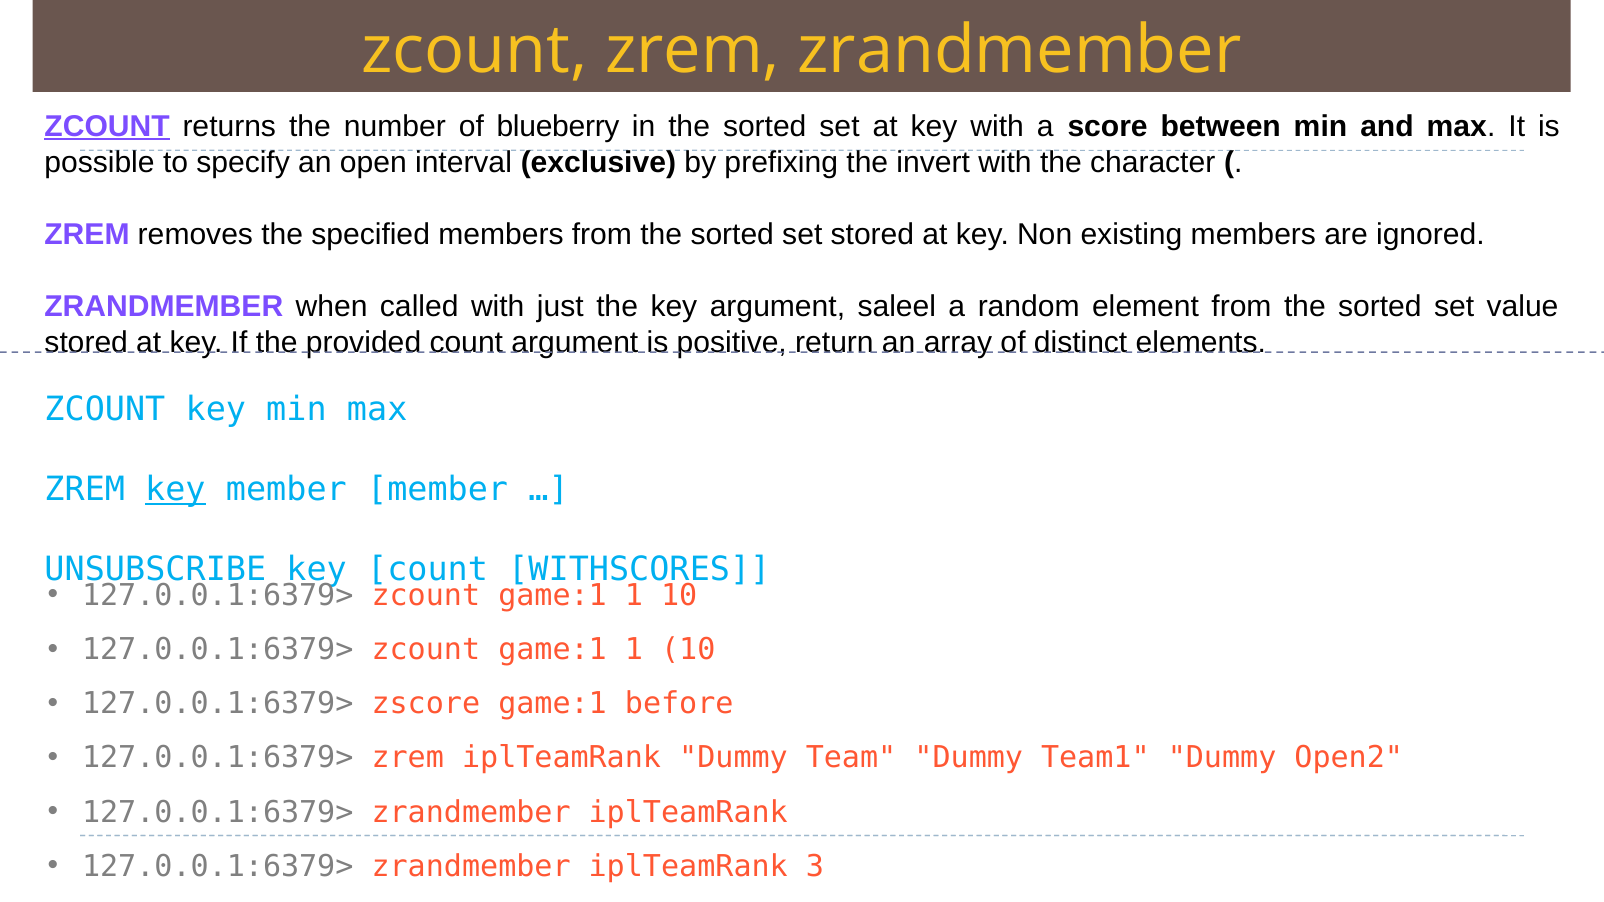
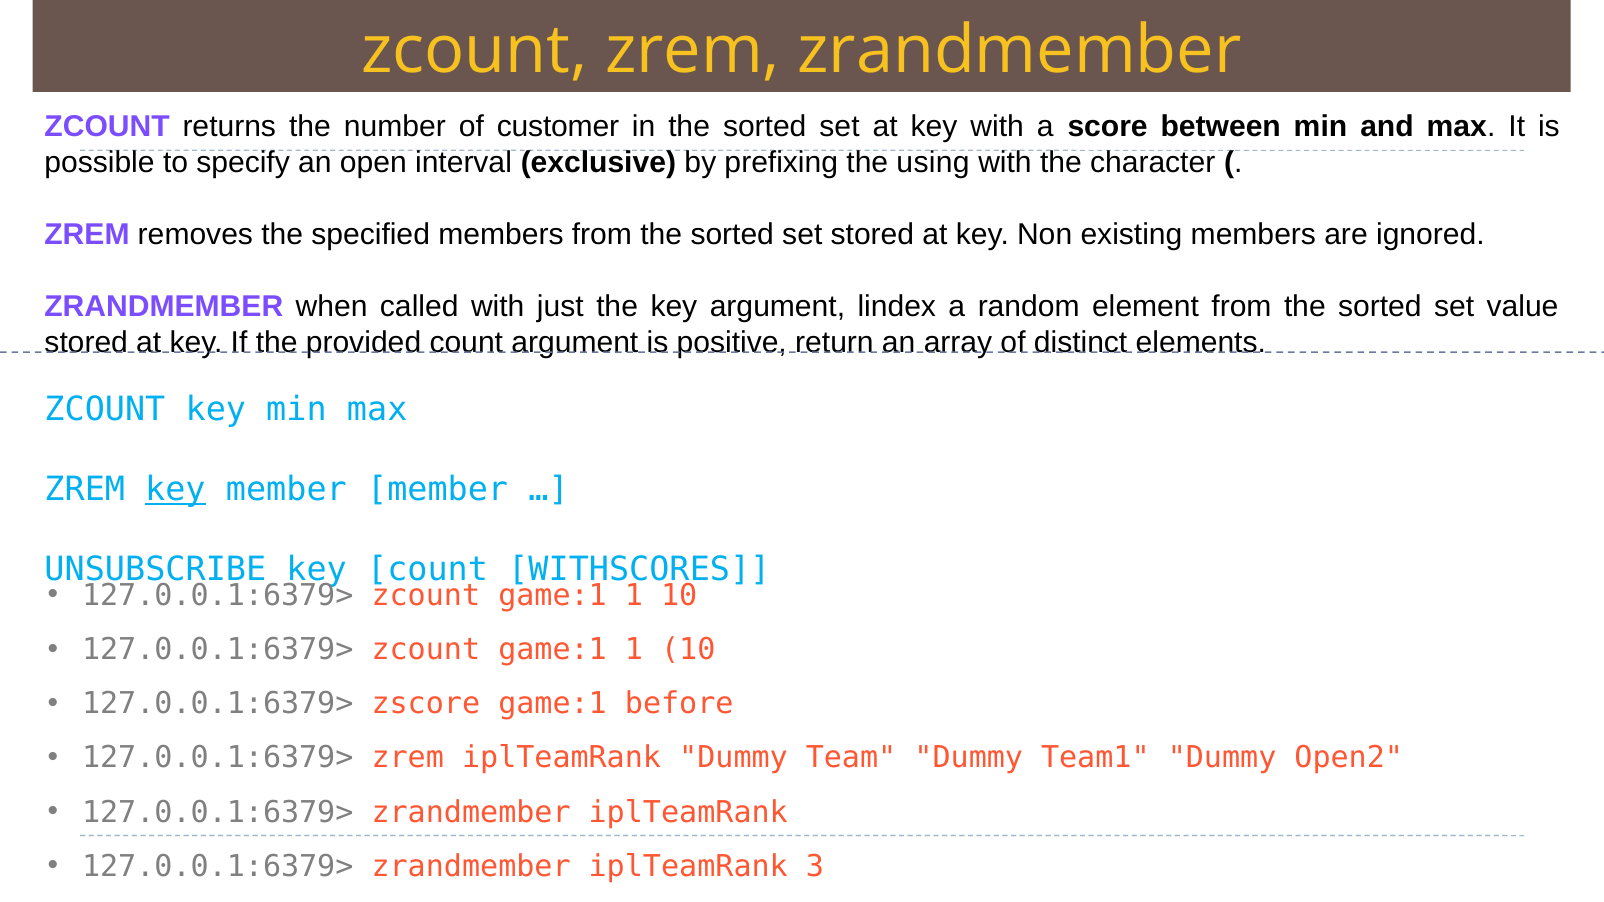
ZCOUNT at (107, 126) underline: present -> none
blueberry: blueberry -> customer
invert: invert -> using
saleel: saleel -> lindex
